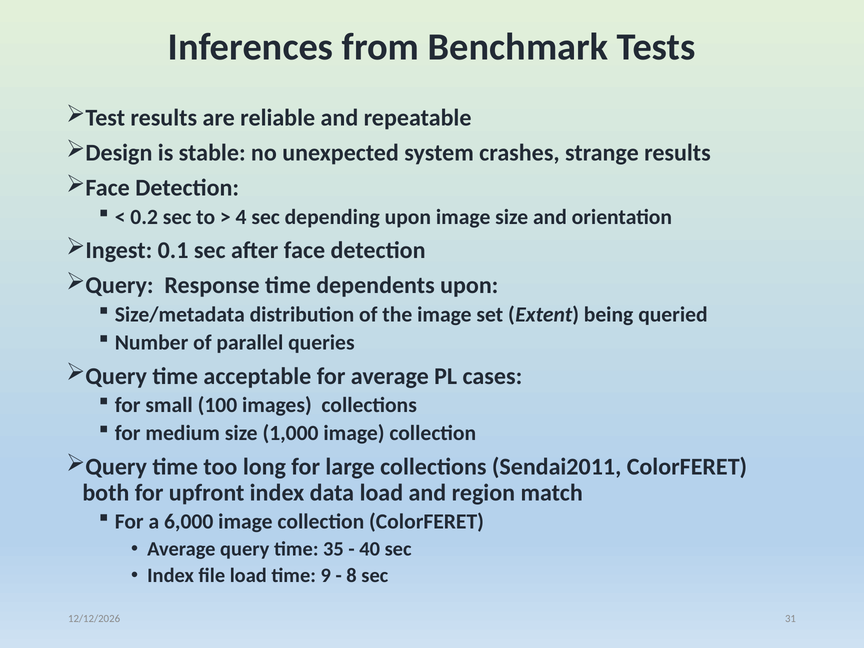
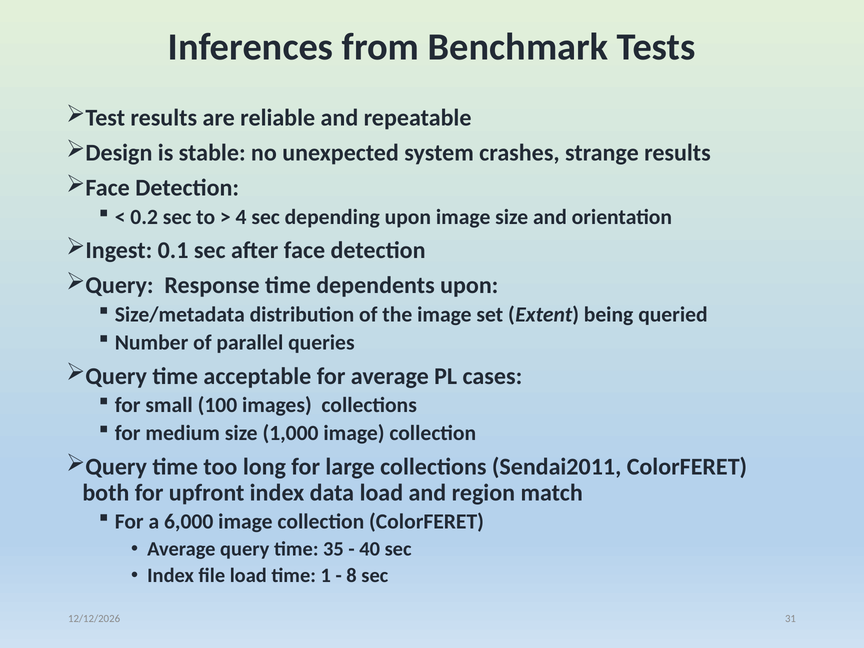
9: 9 -> 1
